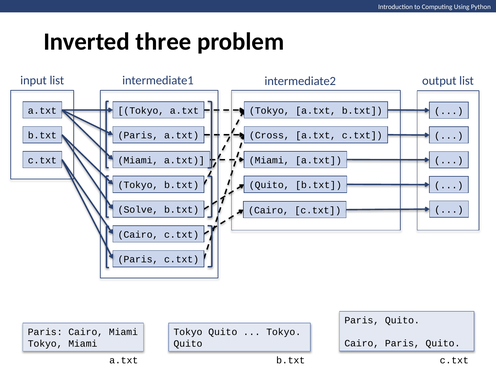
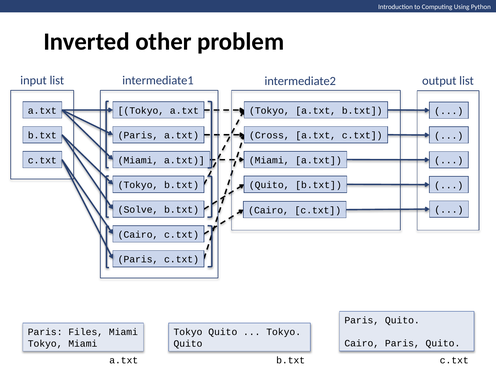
three: three -> other
Paris Cairo: Cairo -> Files
